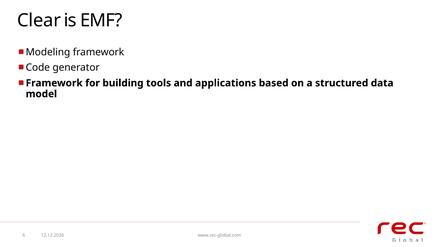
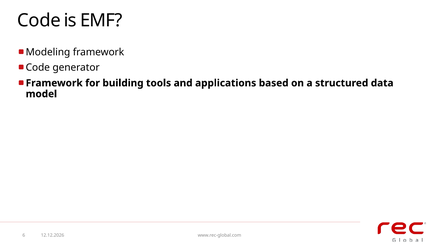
Clear at (39, 20): Clear -> Code
